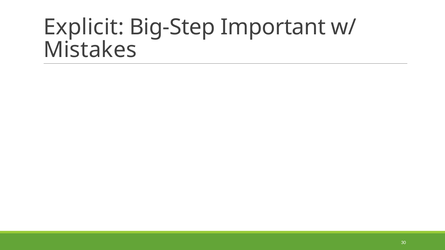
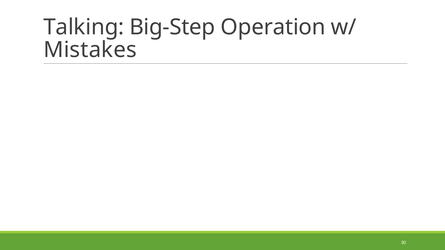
Explicit: Explicit -> Talking
Important: Important -> Operation
